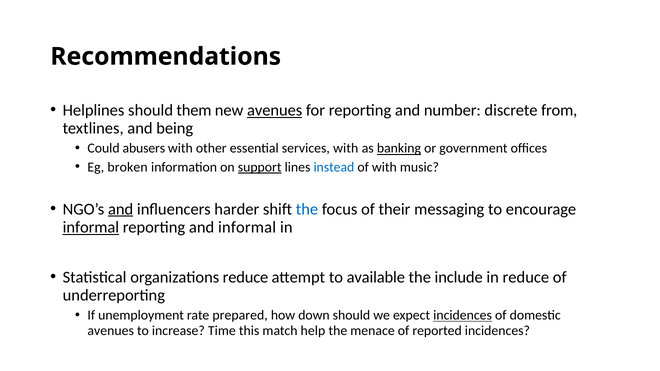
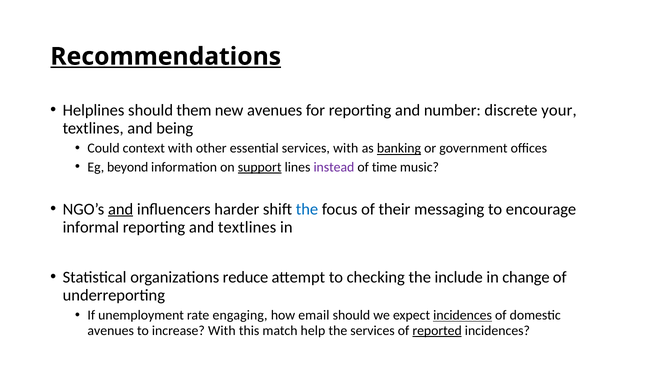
Recommendations underline: none -> present
avenues at (275, 110) underline: present -> none
from: from -> your
abusers: abusers -> context
broken: broken -> beyond
instead colour: blue -> purple
of with: with -> time
informal at (91, 227) underline: present -> none
and informal: informal -> textlines
available: available -> checking
in reduce: reduce -> change
prepared: prepared -> engaging
down: down -> email
increase Time: Time -> With
the menace: menace -> services
reported underline: none -> present
